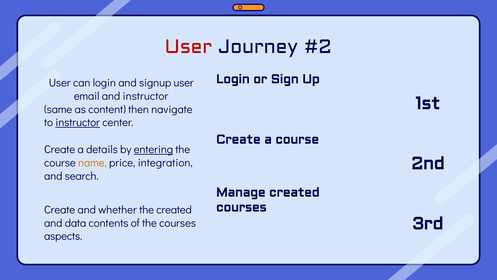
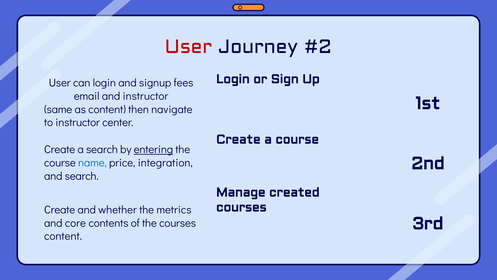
signup user: user -> fees
instructor at (78, 122) underline: present -> none
a details: details -> search
name colour: orange -> blue
the created: created -> metrics
data: data -> core
aspects at (63, 236): aspects -> content
